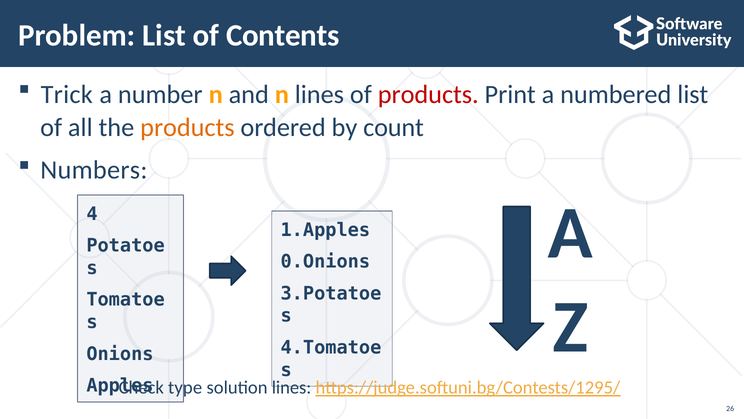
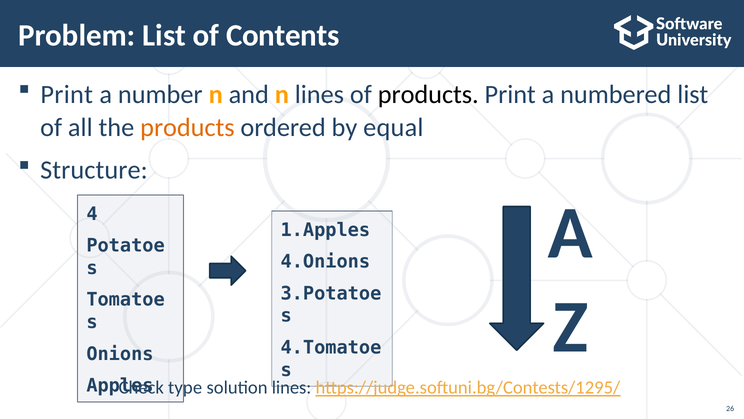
Trick at (67, 94): Trick -> Print
products at (428, 94) colour: red -> black
count: count -> equal
Numbers: Numbers -> Structure
0.Onions: 0.Onions -> 4.Onions
